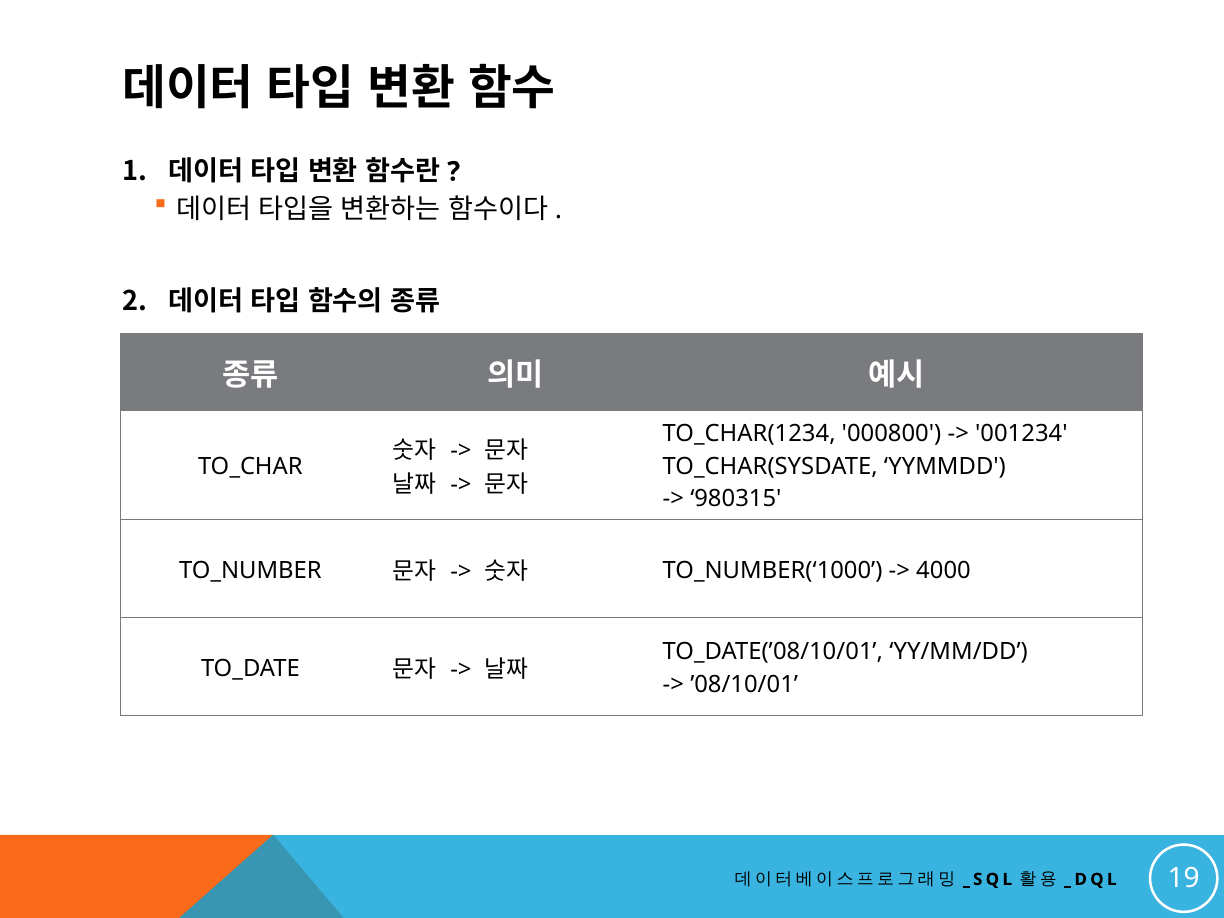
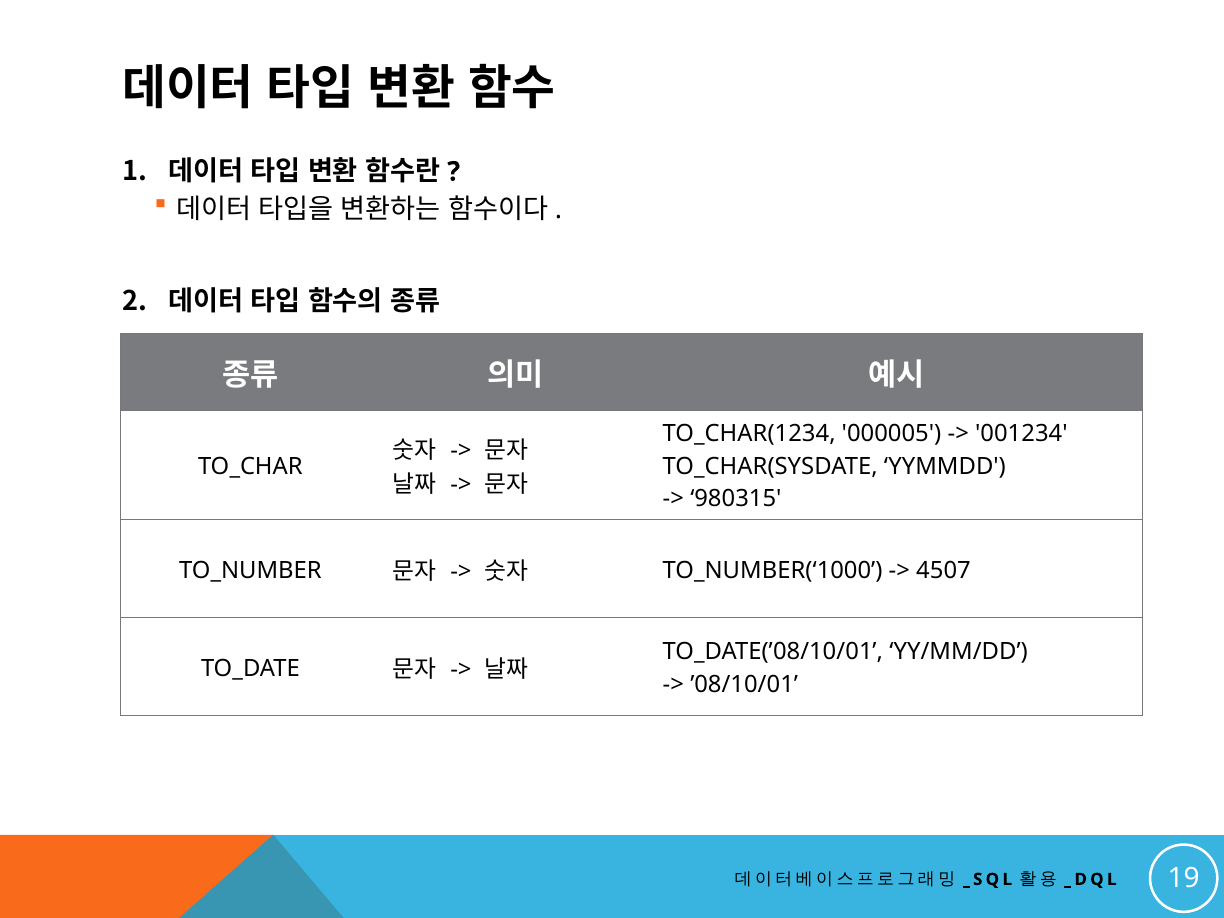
000800: 000800 -> 000005
4000: 4000 -> 4507
